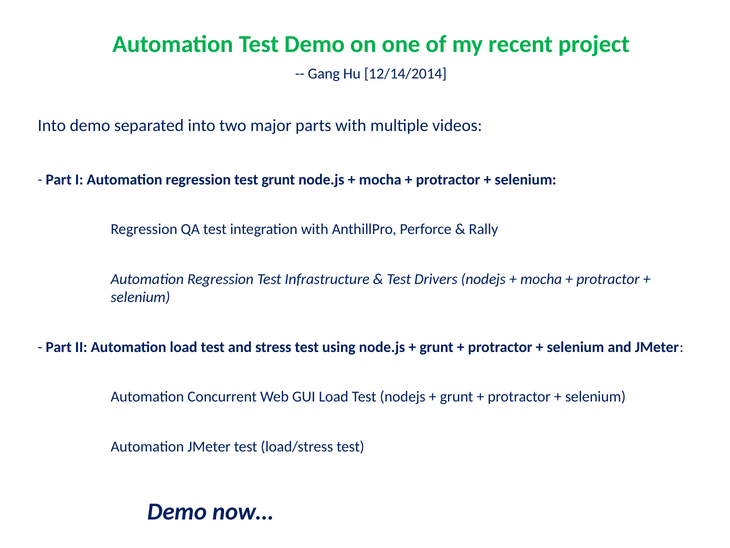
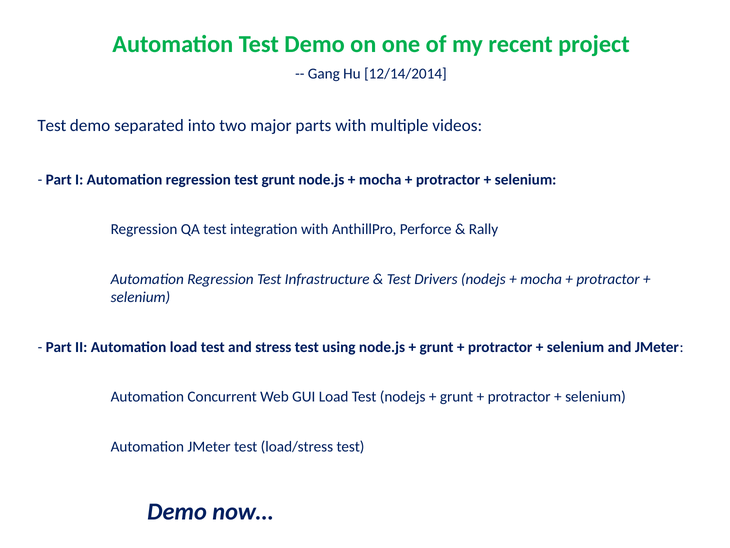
Into at (52, 126): Into -> Test
